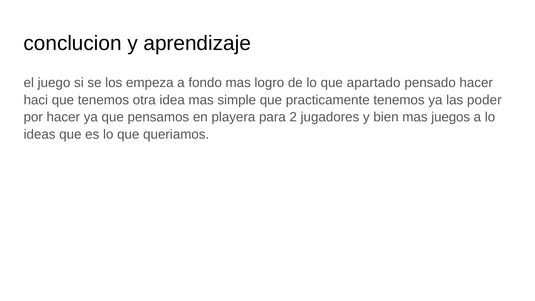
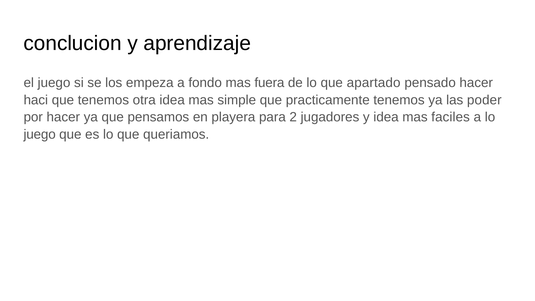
logro: logro -> fuera
y bien: bien -> idea
juegos: juegos -> faciles
ideas at (40, 134): ideas -> juego
